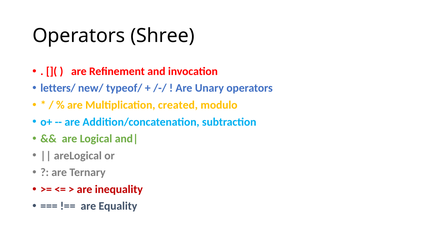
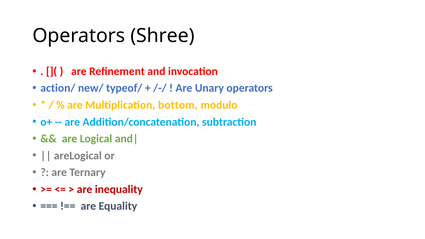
letters/: letters/ -> action/
created: created -> bottom
